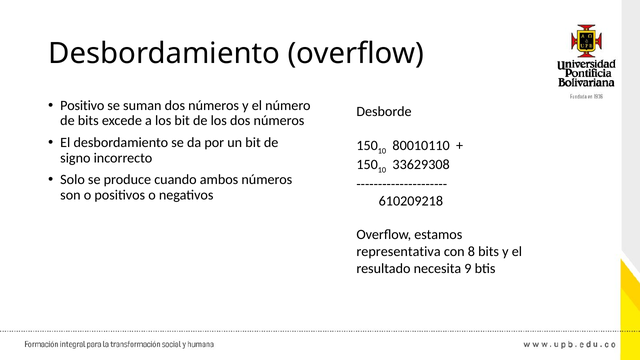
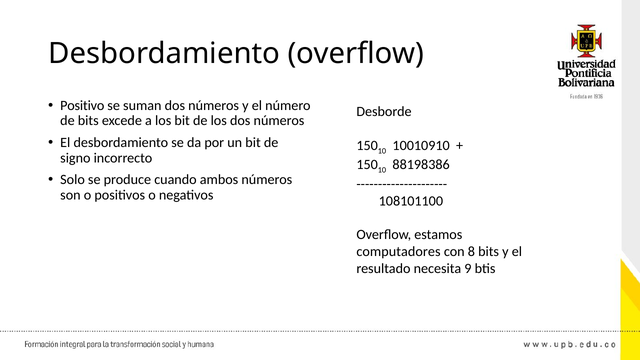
80010110: 80010110 -> 10010910
33629308: 33629308 -> 88198386
610209218: 610209218 -> 108101100
representativa: representativa -> computadores
